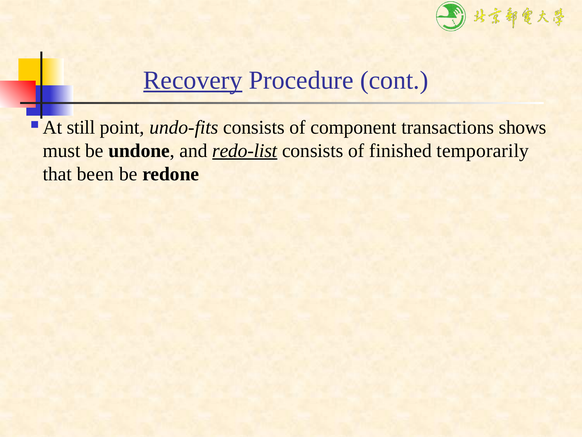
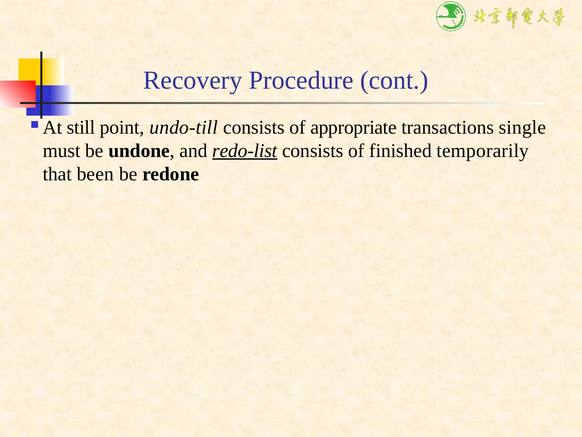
Recovery underline: present -> none
undo-fits: undo-fits -> undo-till
component: component -> appropriate
shows: shows -> single
